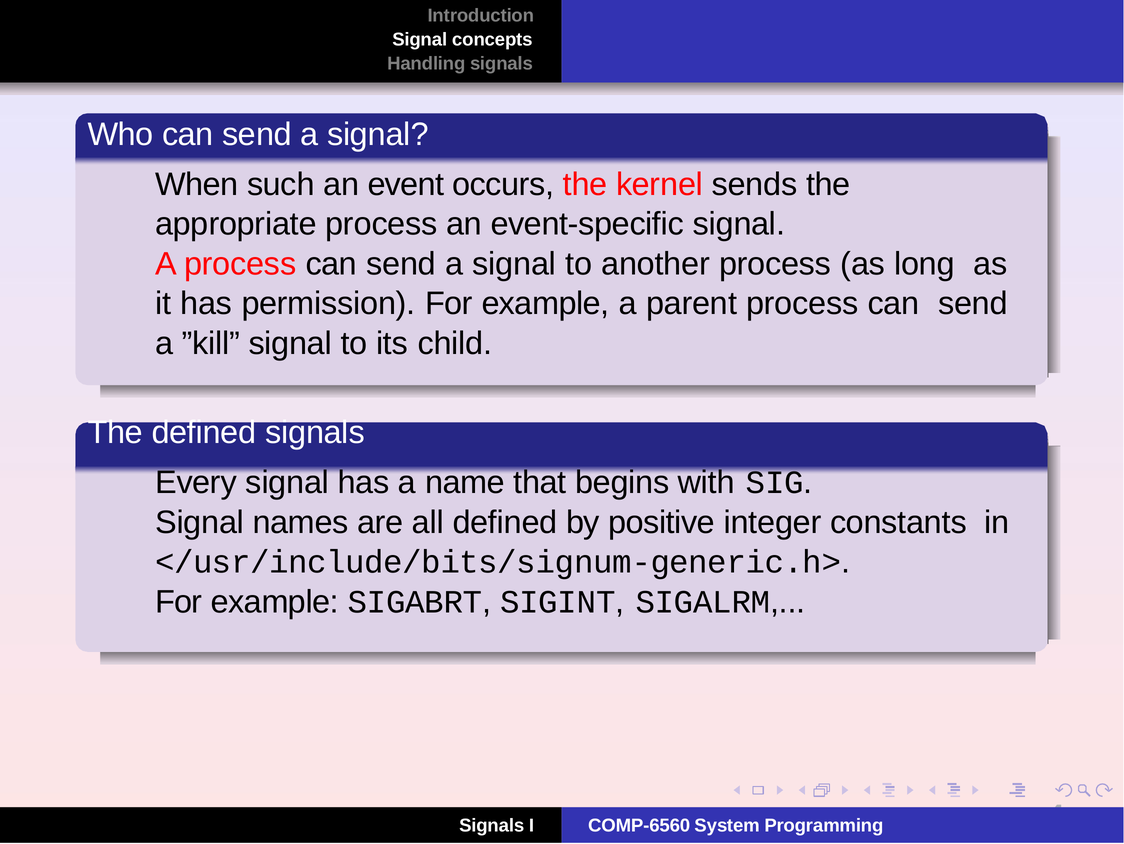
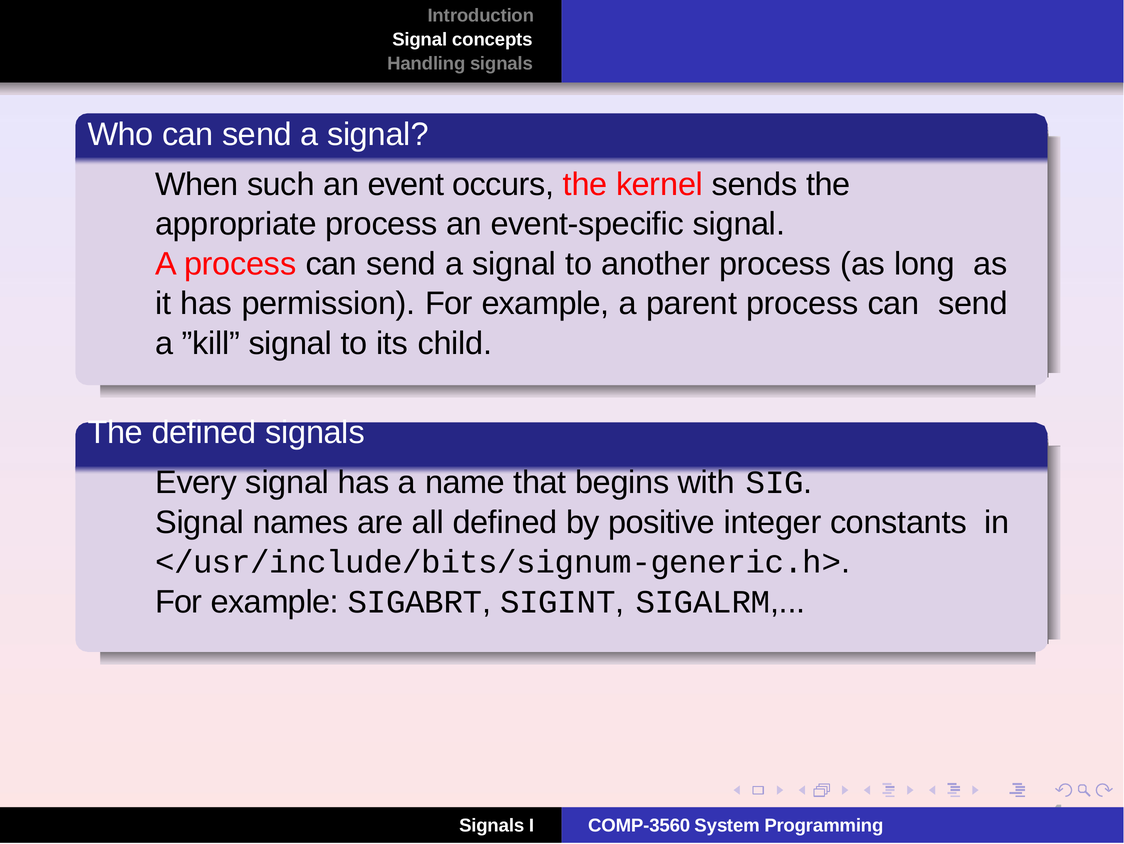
COMP-6560: COMP-6560 -> COMP-3560
